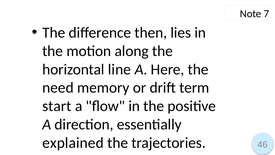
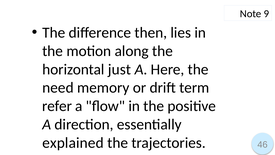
7: 7 -> 9
line: line -> just
start: start -> refer
